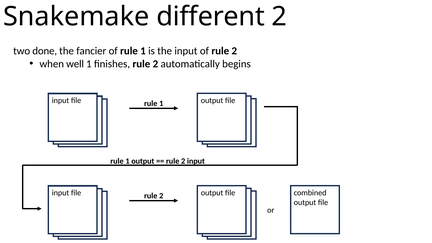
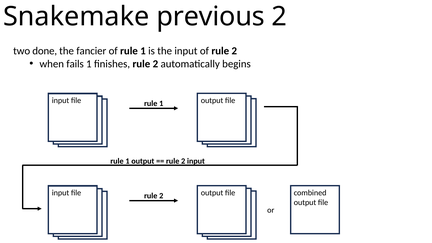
different: different -> previous
well: well -> fails
